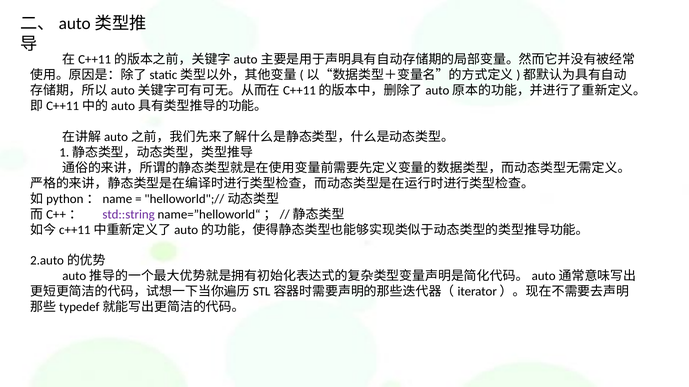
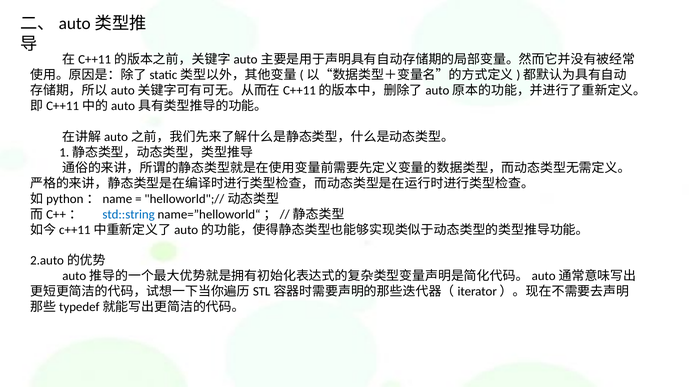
std::string colour: purple -> blue
